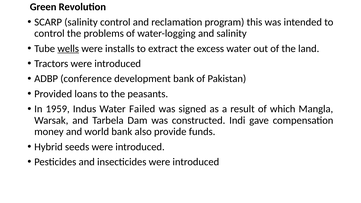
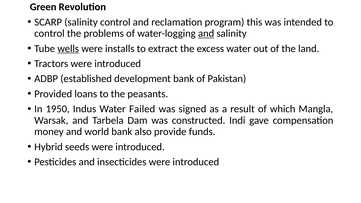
and at (206, 33) underline: none -> present
conference: conference -> established
1959: 1959 -> 1950
